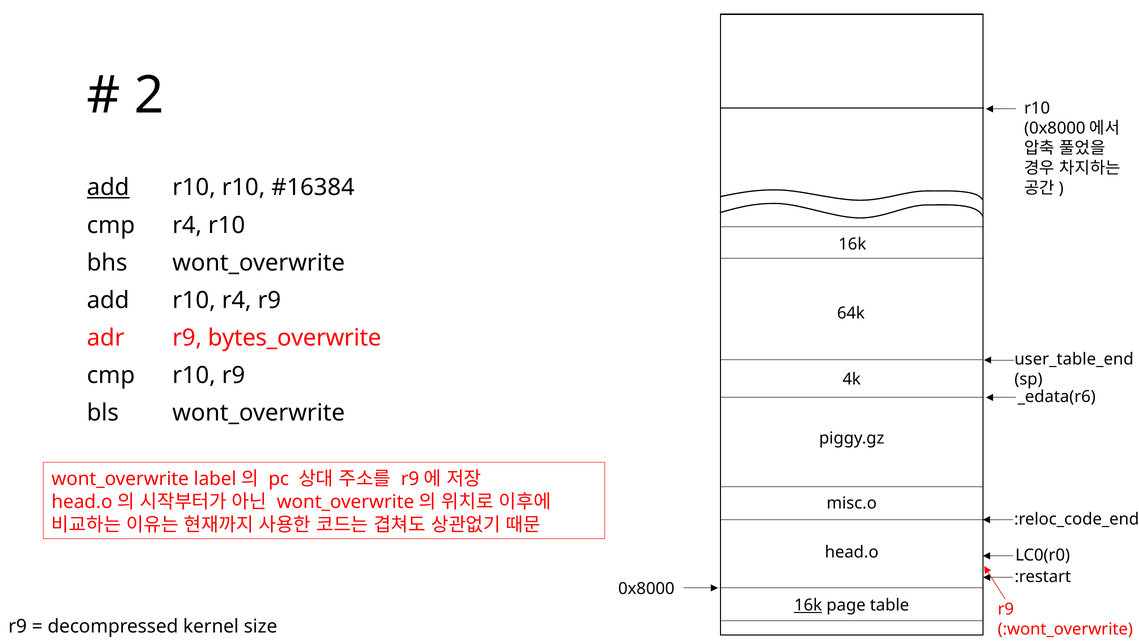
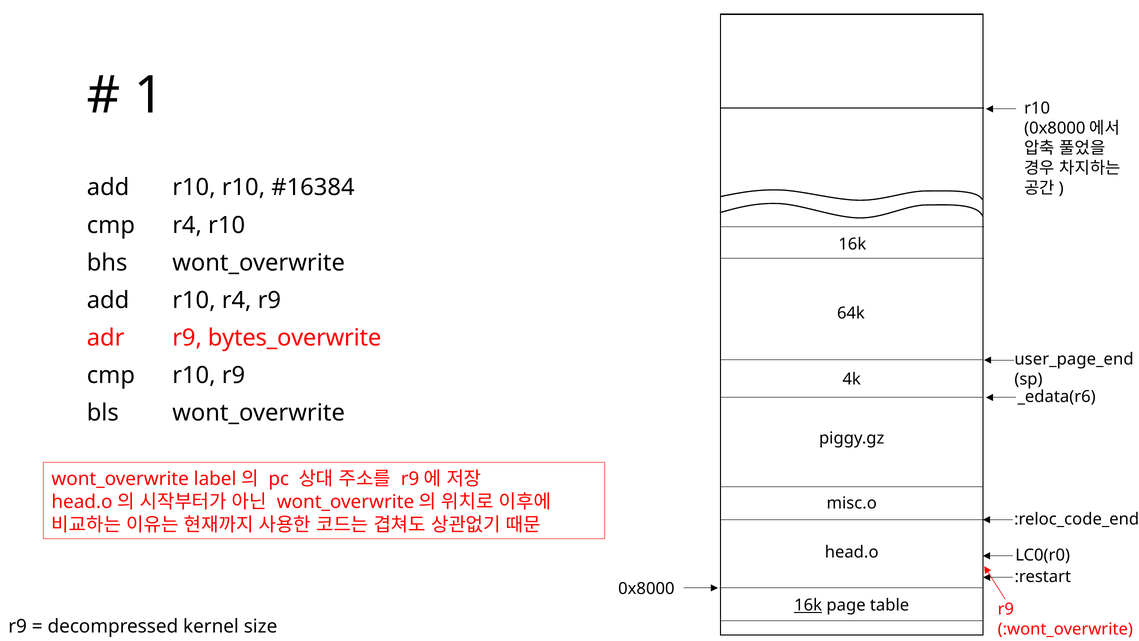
2: 2 -> 1
add at (108, 188) underline: present -> none
user_table_end: user_table_end -> user_page_end
